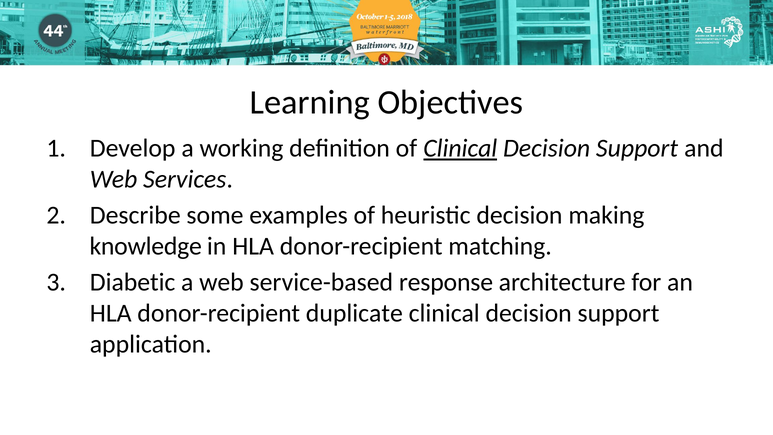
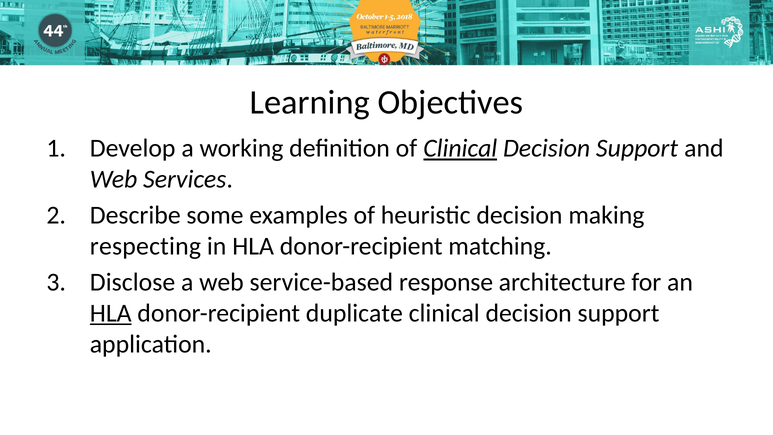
knowledge: knowledge -> respecting
Diabetic: Diabetic -> Disclose
HLA at (111, 313) underline: none -> present
